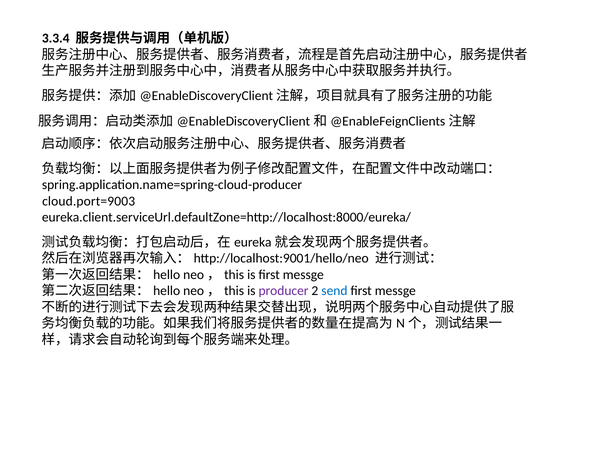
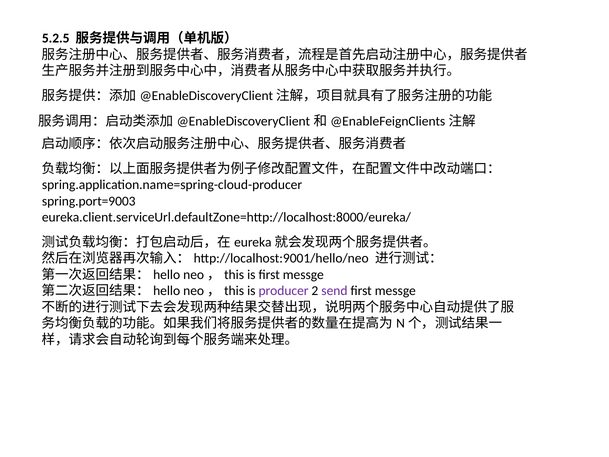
3.3.4: 3.3.4 -> 5.2.5
cloud.port=9003: cloud.port=9003 -> spring.port=9003
send colour: blue -> purple
